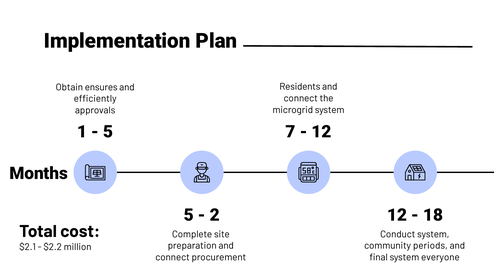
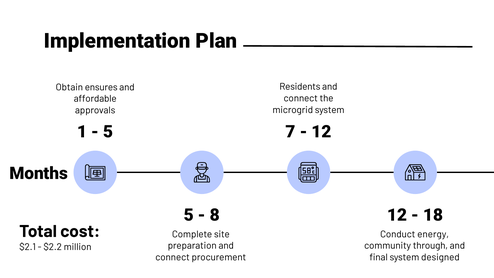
efficiently: efficiently -> affordable
2: 2 -> 8
Conduct system: system -> energy
periods: periods -> through
everyone: everyone -> designed
